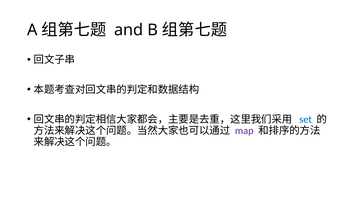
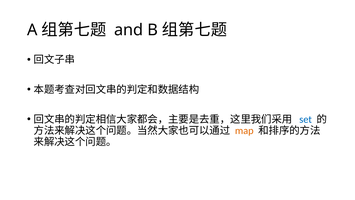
map colour: purple -> orange
